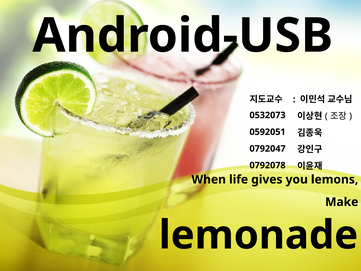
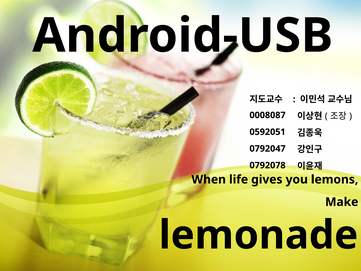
0532073: 0532073 -> 0008087
